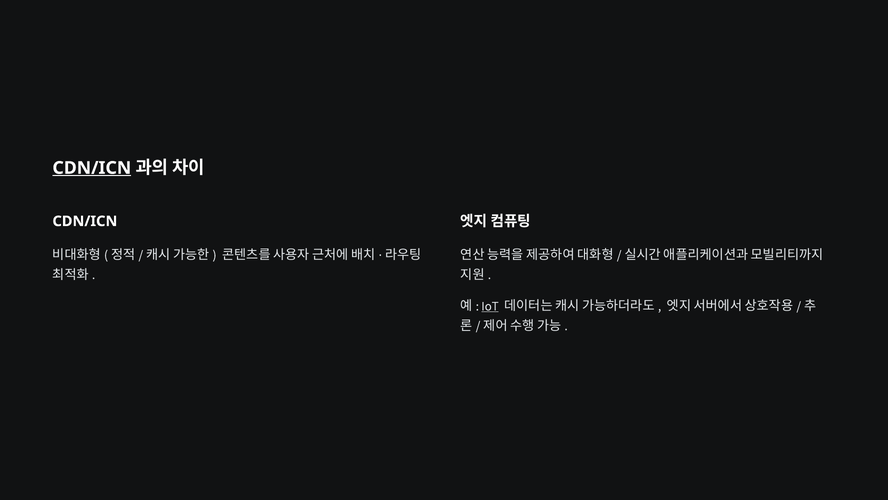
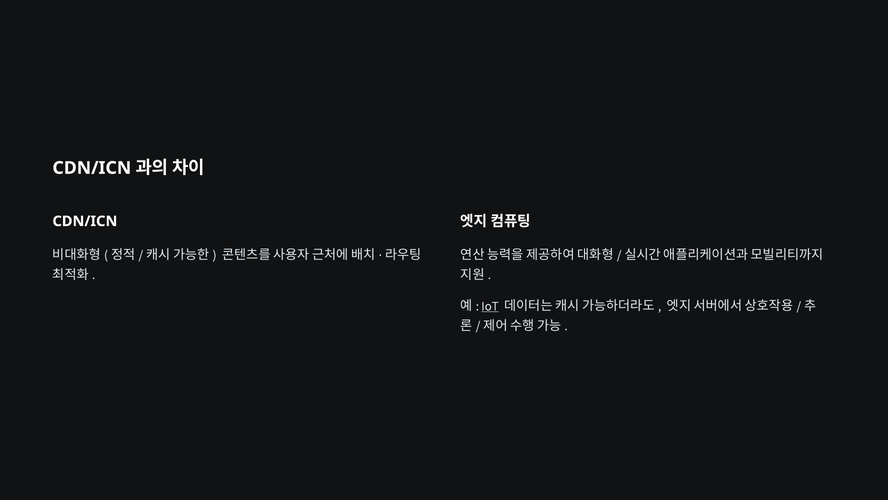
CDN/ICN at (92, 168) underline: present -> none
